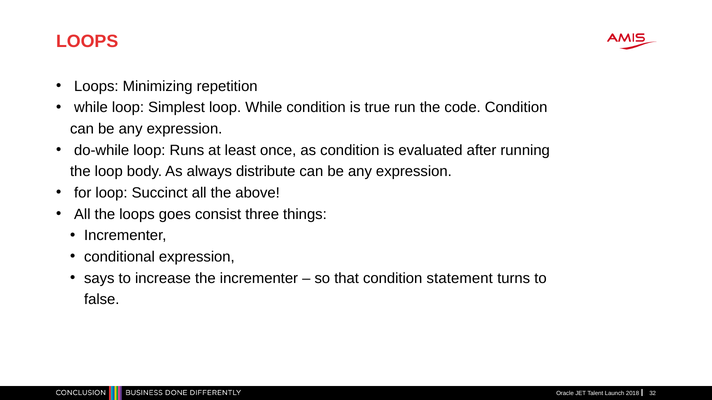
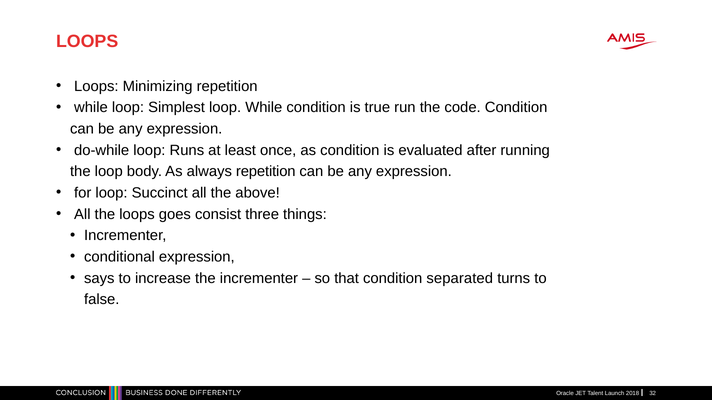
always distribute: distribute -> repetition
statement: statement -> separated
